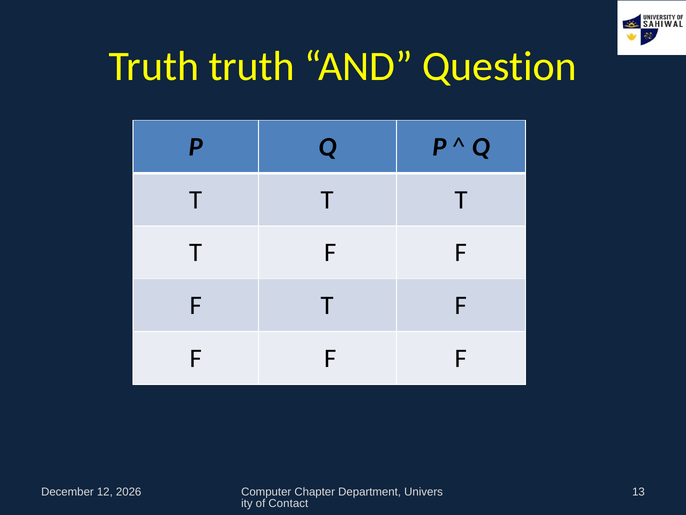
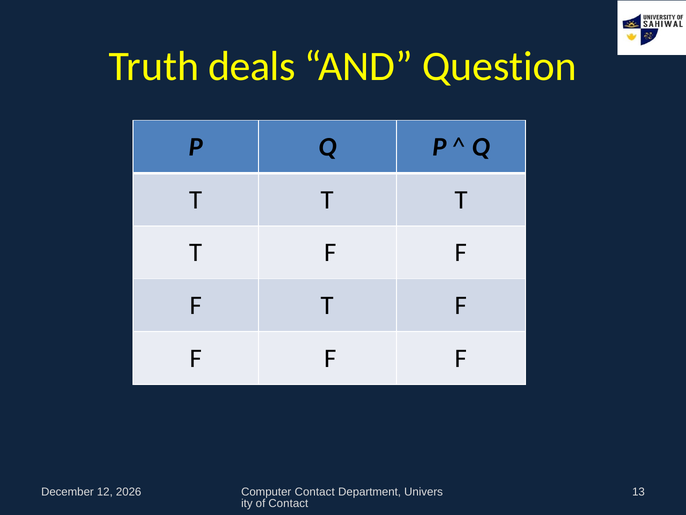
Truth truth: truth -> deals
Computer Chapter: Chapter -> Contact
